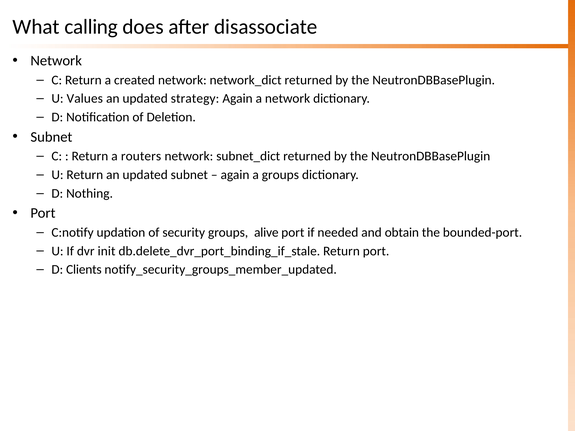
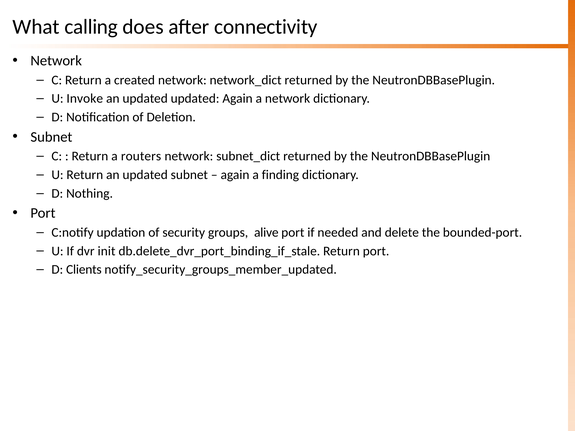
disassociate: disassociate -> connectivity
Values: Values -> Invoke
updated strategy: strategy -> updated
a groups: groups -> finding
obtain: obtain -> delete
